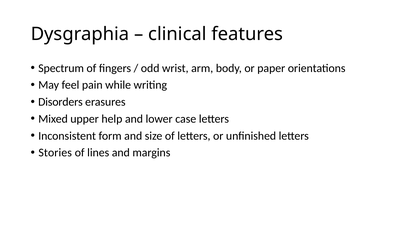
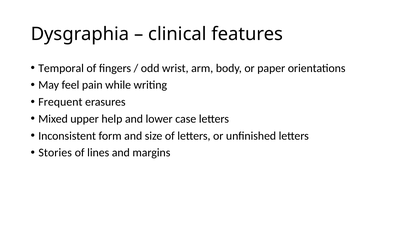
Spectrum: Spectrum -> Temporal
Disorders: Disorders -> Frequent
